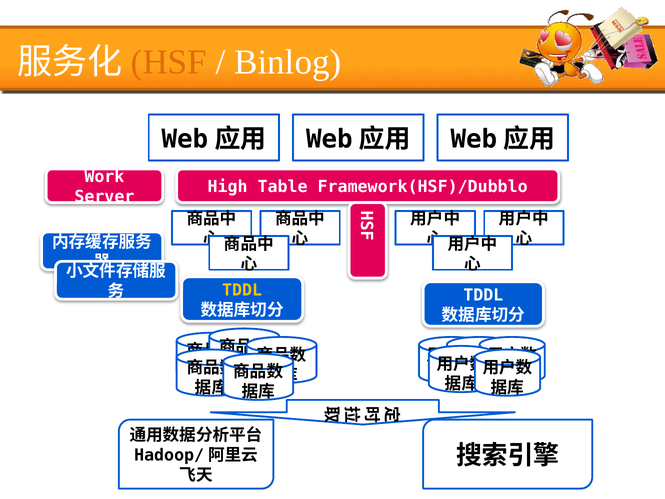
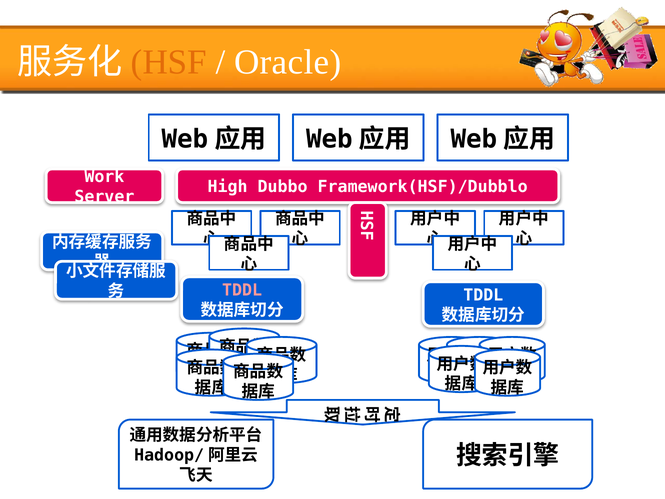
Binlog: Binlog -> Oracle
Table: Table -> Dubbo
TDDL at (242, 290) colour: yellow -> pink
